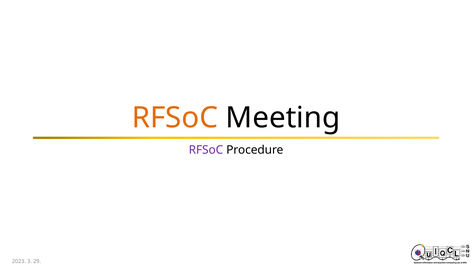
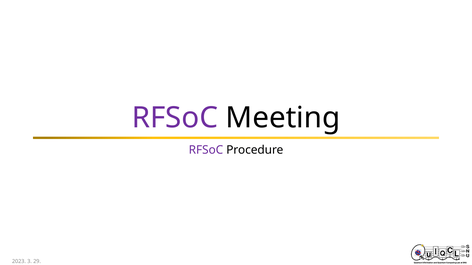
RFSoC at (175, 118) colour: orange -> purple
